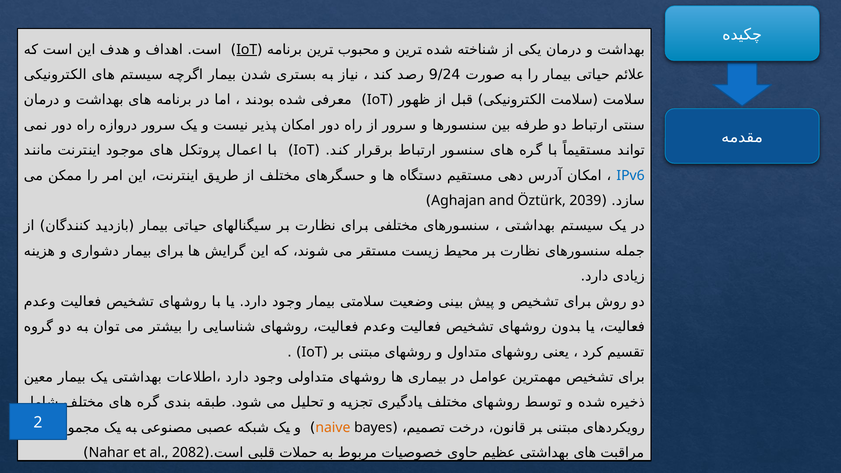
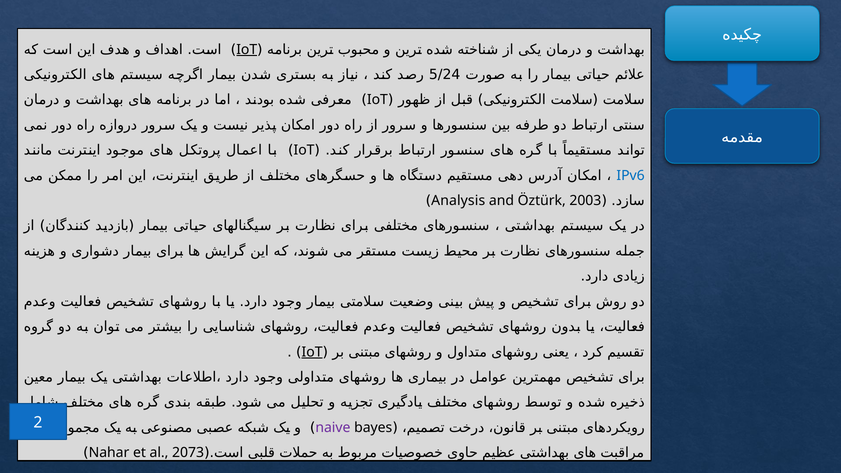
9/24: 9/24 -> 5/24
Aghajan: Aghajan -> Analysis
2039: 2039 -> 2003
IoT at (312, 352) underline: none -> present
naive colour: orange -> purple
2082: 2082 -> 2073
